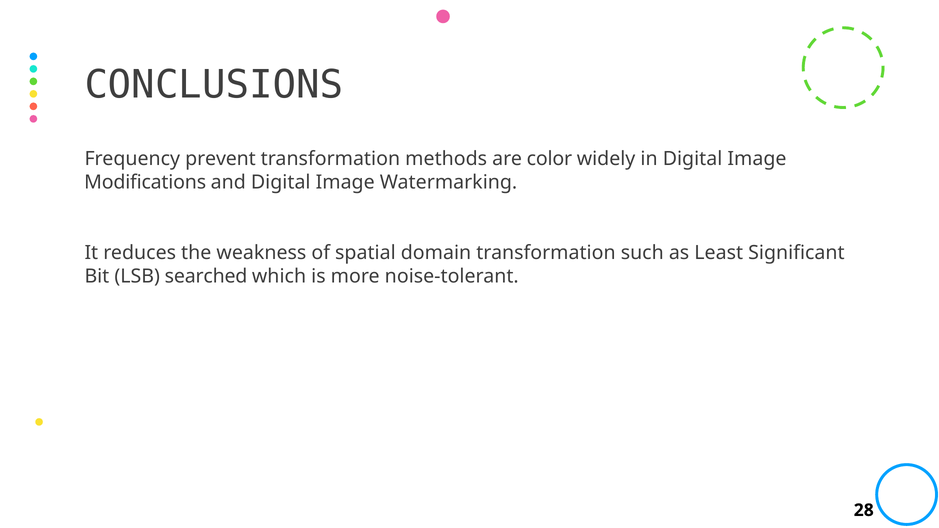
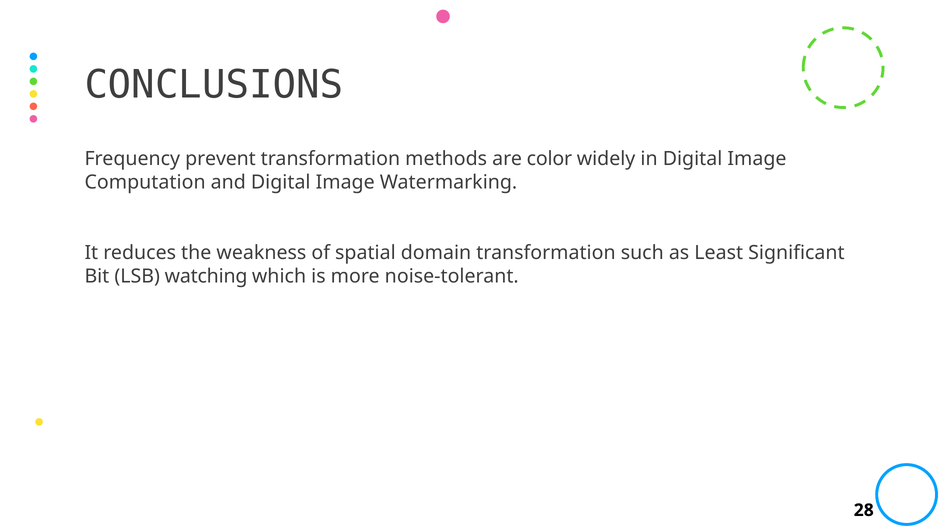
Modifications: Modifications -> Computation
searched: searched -> watching
